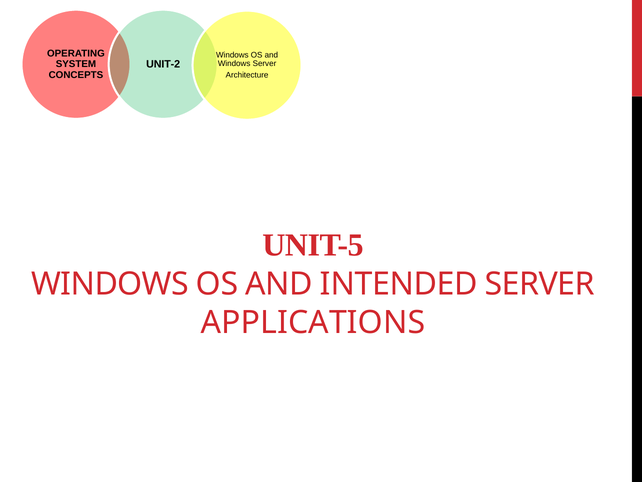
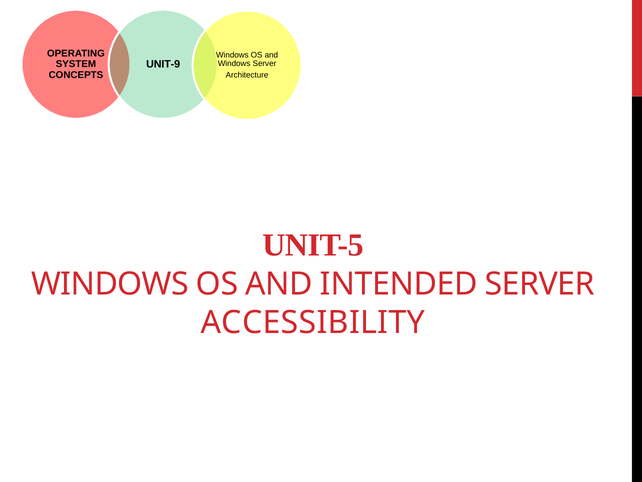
UNIT-2: UNIT-2 -> UNIT-9
APPLICATIONS: APPLICATIONS -> ACCESSIBILITY
